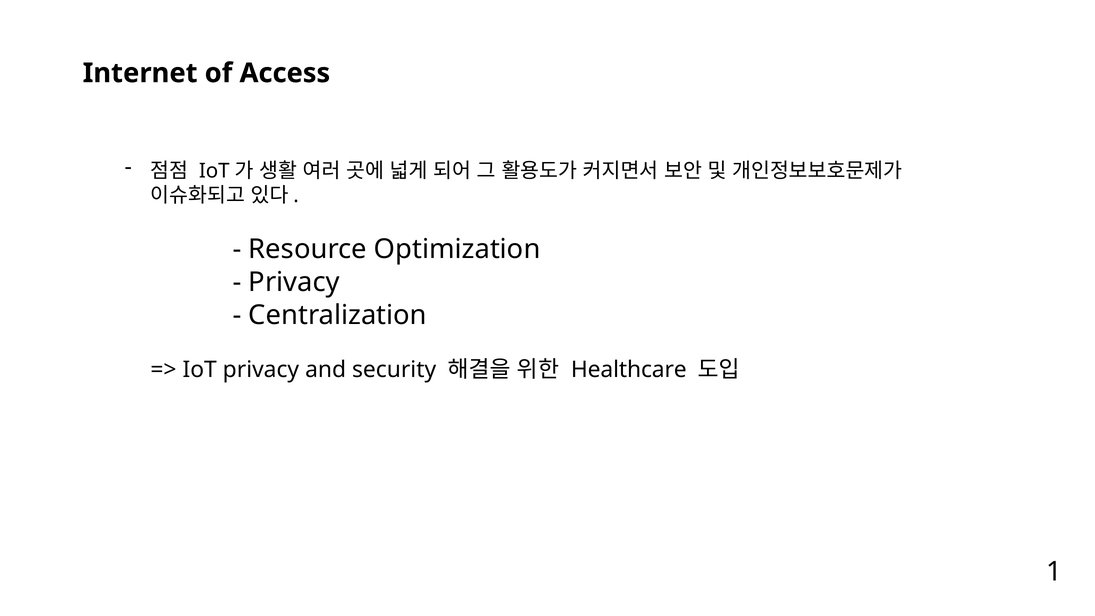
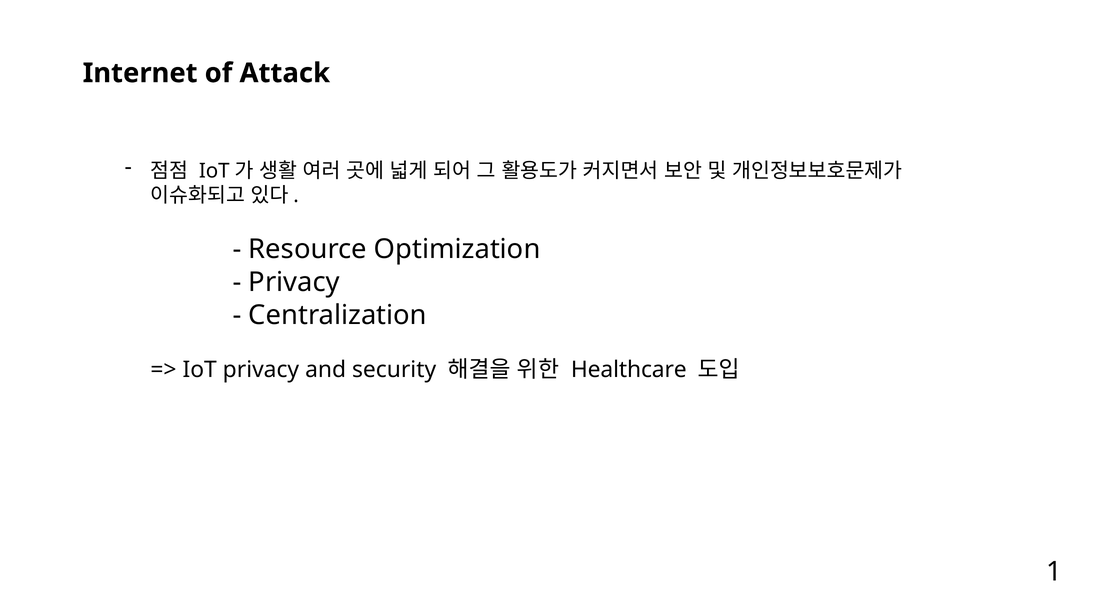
Access: Access -> Attack
